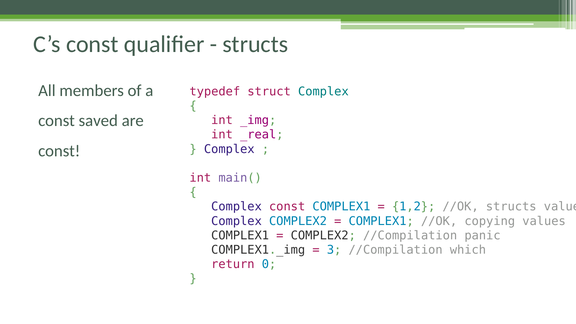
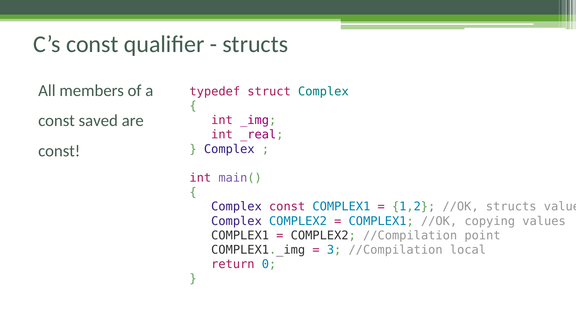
panic: panic -> point
which: which -> local
